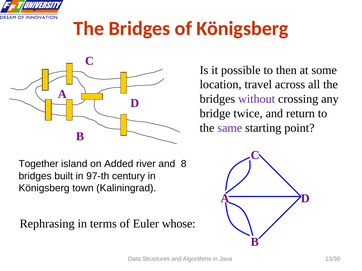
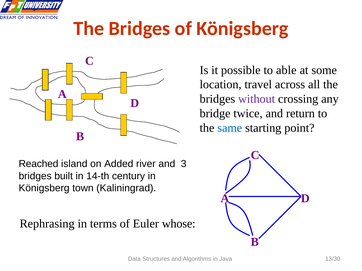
then: then -> able
same colour: purple -> blue
Together: Together -> Reached
8: 8 -> 3
97-th: 97-th -> 14-th
